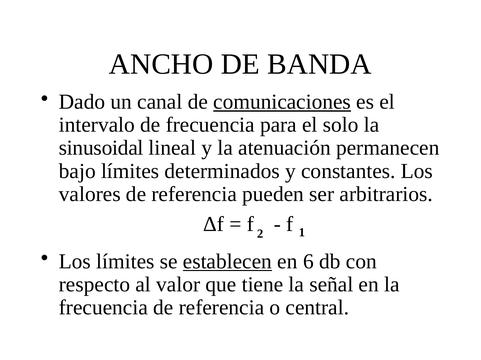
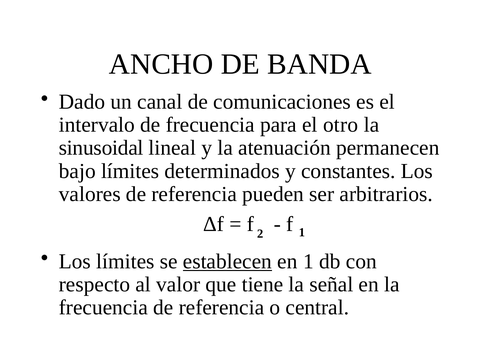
comunicaciones underline: present -> none
solo: solo -> otro
en 6: 6 -> 1
